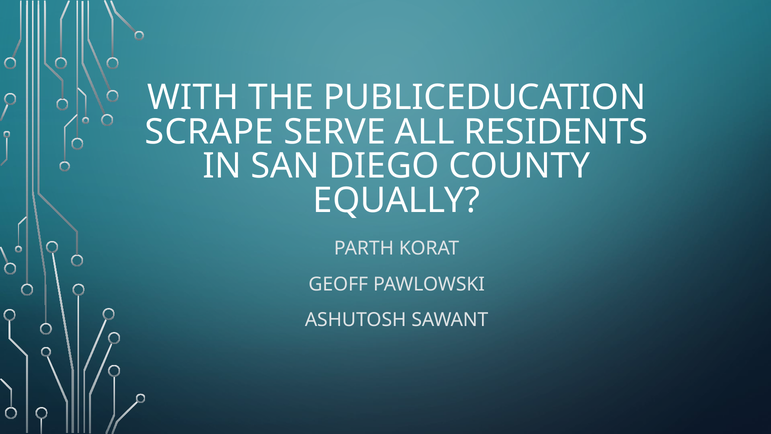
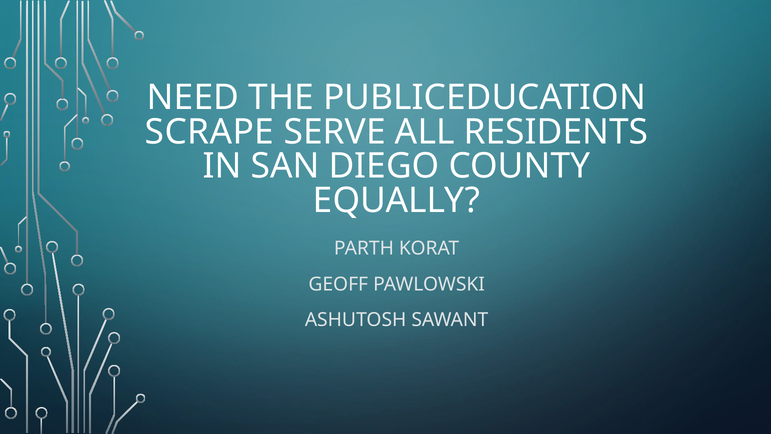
WITH: WITH -> NEED
